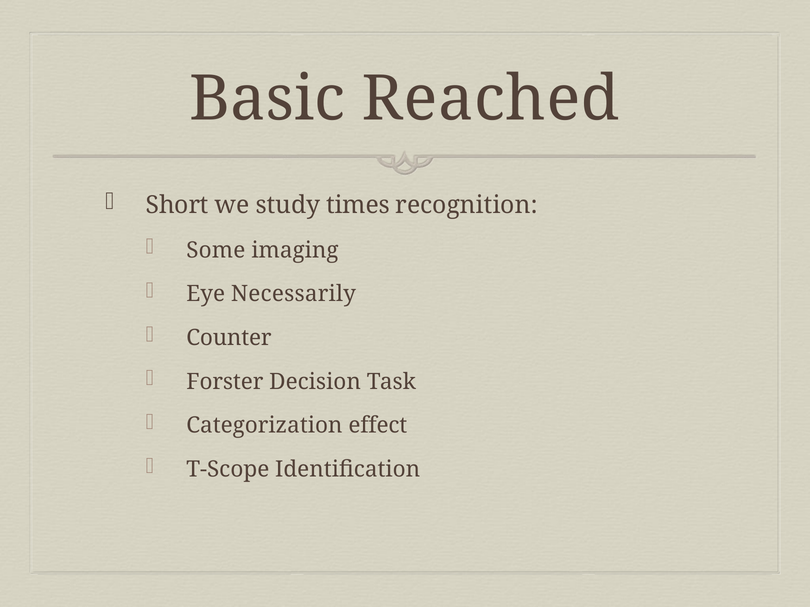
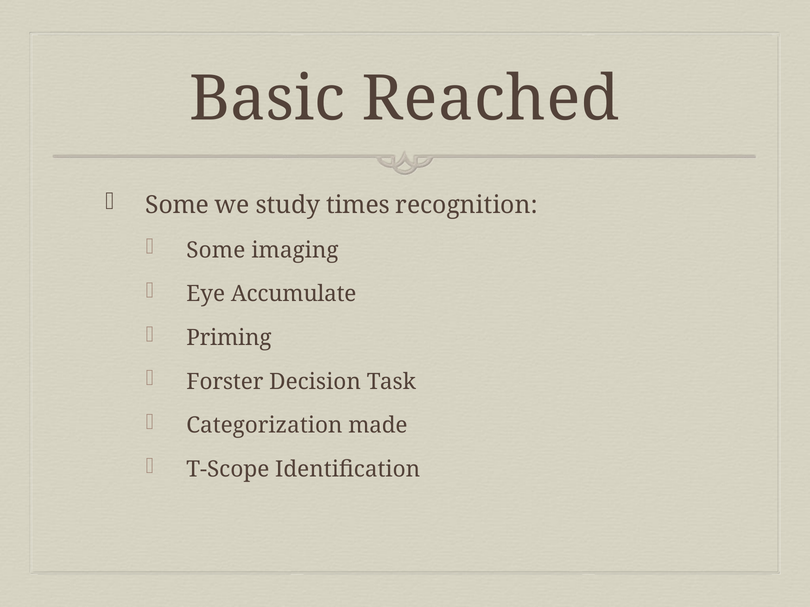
Short at (177, 205): Short -> Some
Necessarily: Necessarily -> Accumulate
Counter: Counter -> Priming
effect: effect -> made
